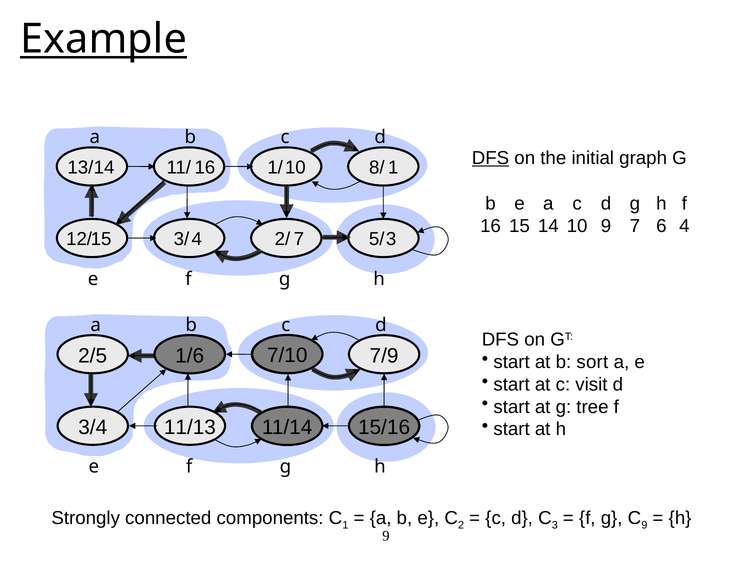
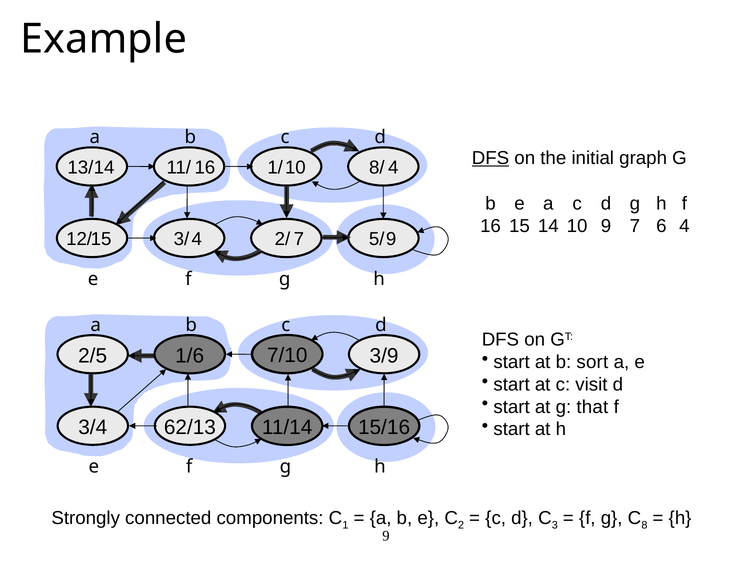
Example underline: present -> none
13/ 1: 1 -> 4
3/4 3: 3 -> 9
7/9: 7/9 -> 3/9
tree: tree -> that
11/13: 11/13 -> 62/13
C 9: 9 -> 8
